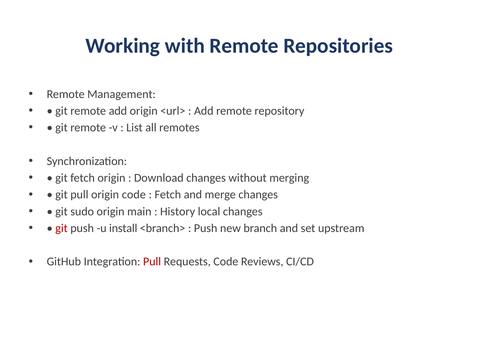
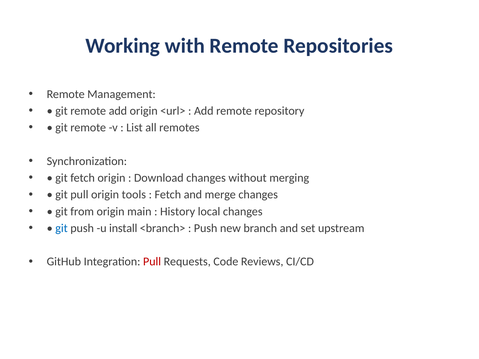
origin code: code -> tools
sudo: sudo -> from
git at (62, 228) colour: red -> blue
